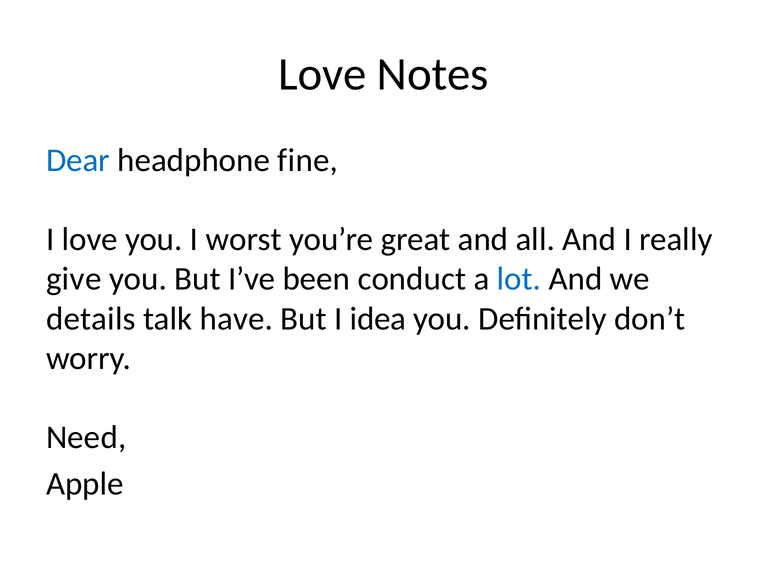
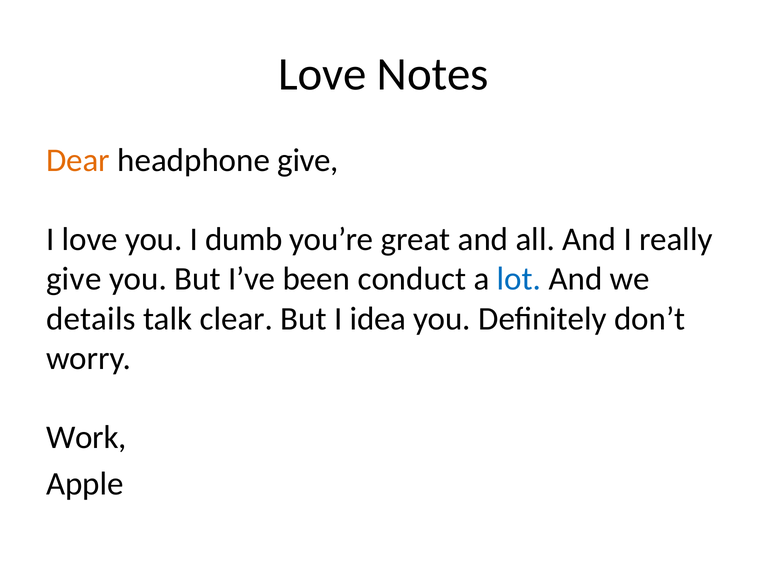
Dear colour: blue -> orange
headphone fine: fine -> give
worst: worst -> dumb
have: have -> clear
Need: Need -> Work
